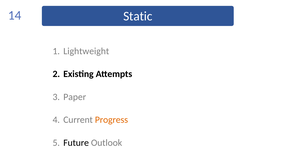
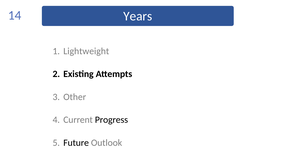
Static: Static -> Years
Paper: Paper -> Other
Progress colour: orange -> black
